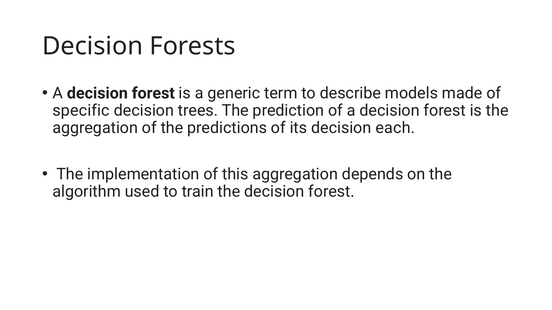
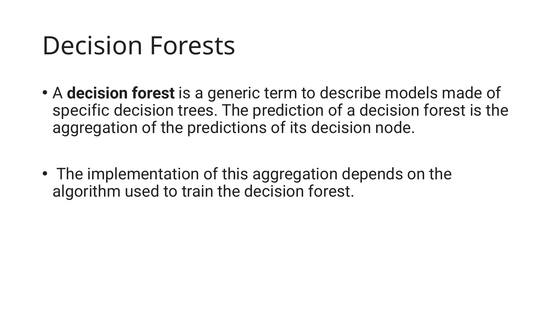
each: each -> node
